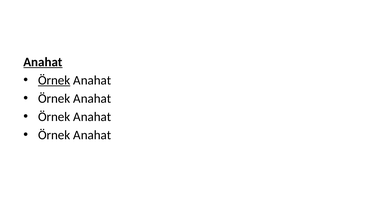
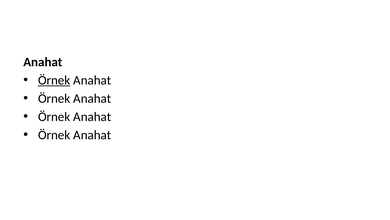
Anahat at (43, 62) underline: present -> none
